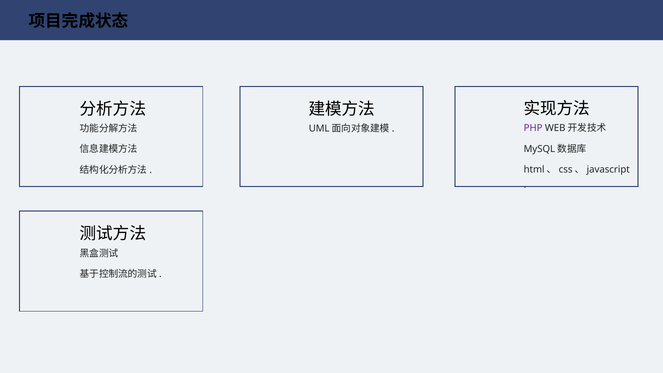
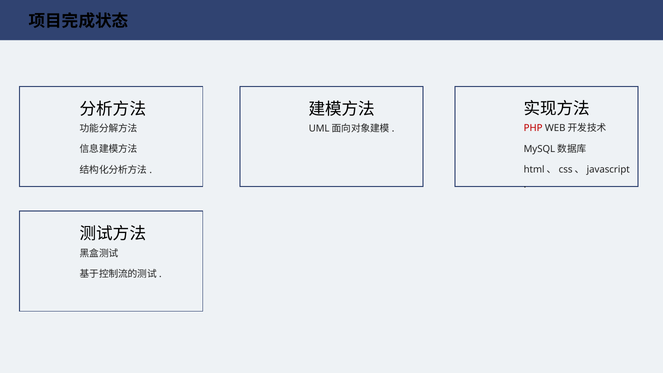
PHP colour: purple -> red
